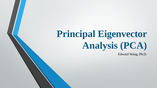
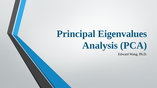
Eigenvector: Eigenvector -> Eigenvalues
